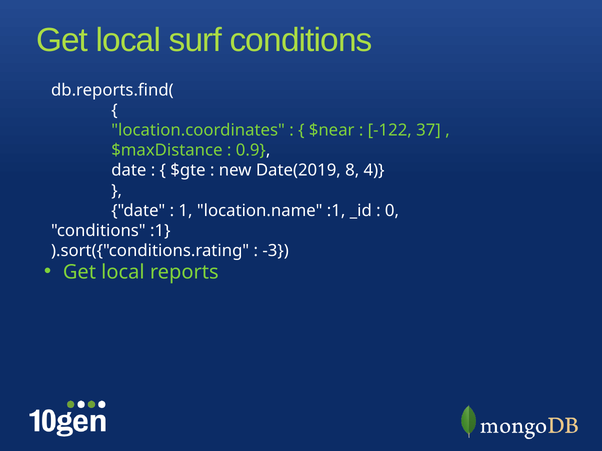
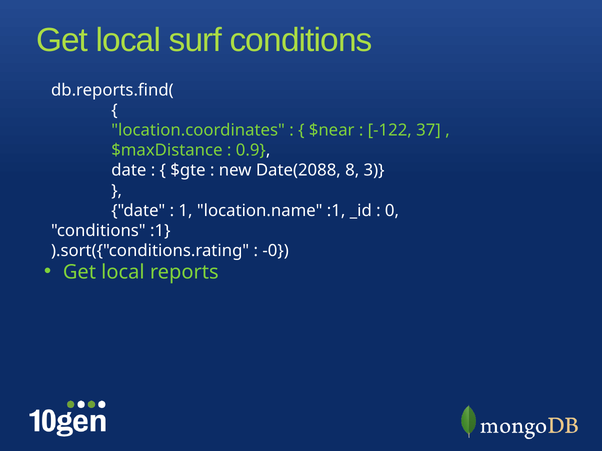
Date(2019: Date(2019 -> Date(2088
4: 4 -> 3
-3: -3 -> -0
